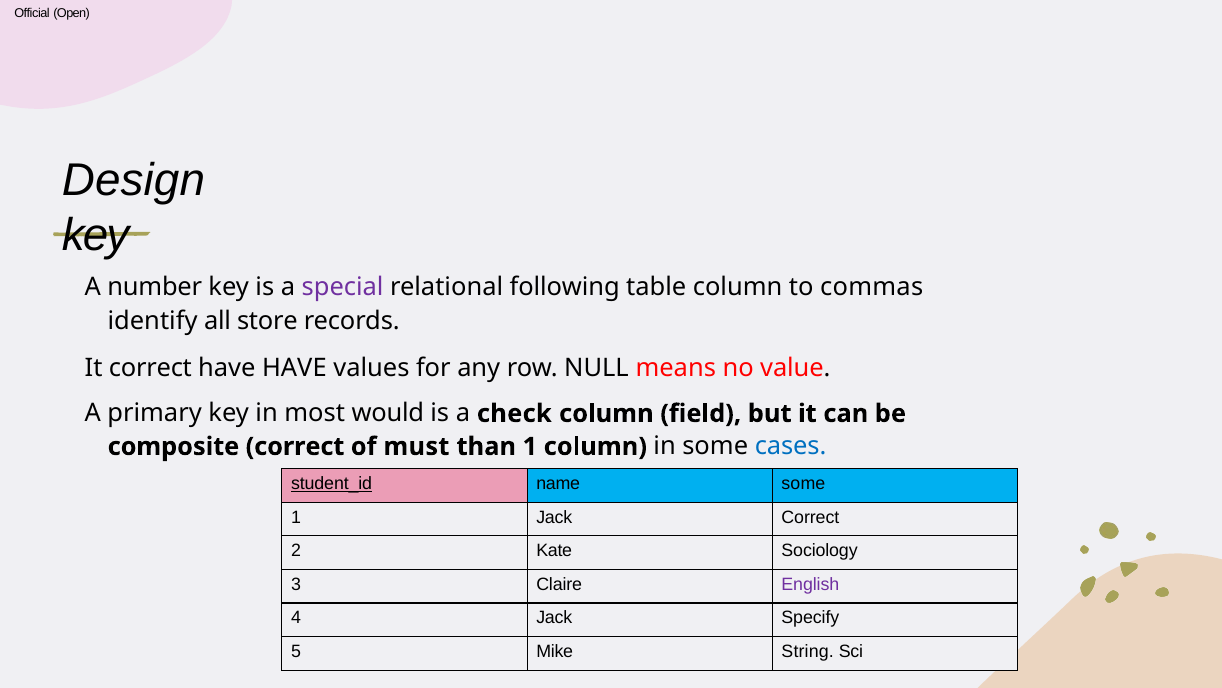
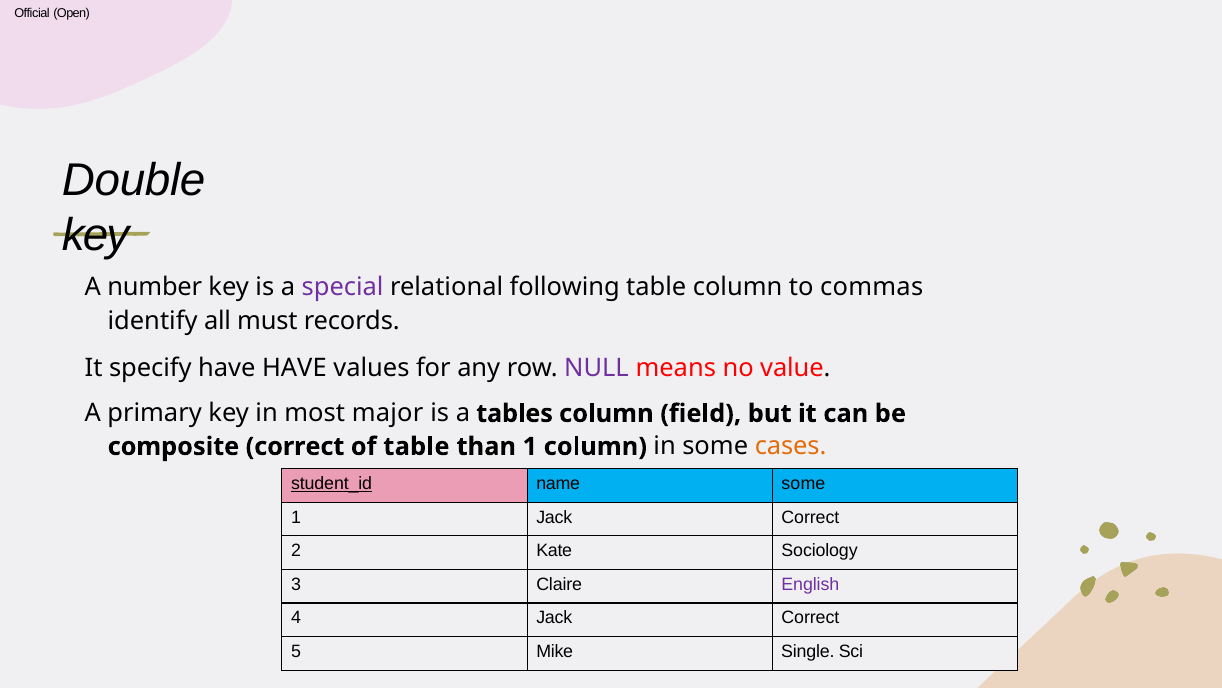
Design: Design -> Double
store: store -> must
It correct: correct -> specify
NULL colour: black -> purple
would: would -> major
check: check -> tables
of must: must -> table
cases colour: blue -> orange
4 Jack Specify: Specify -> Correct
String: String -> Single
